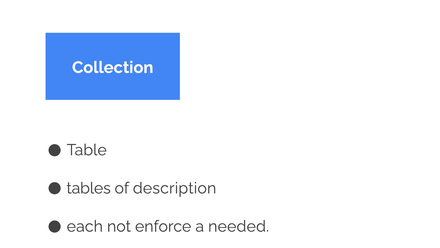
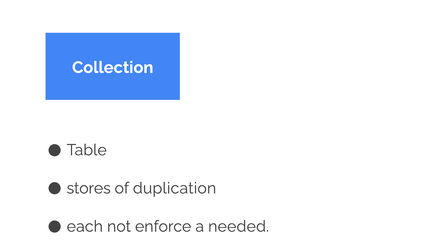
tables: tables -> stores
description: description -> duplication
